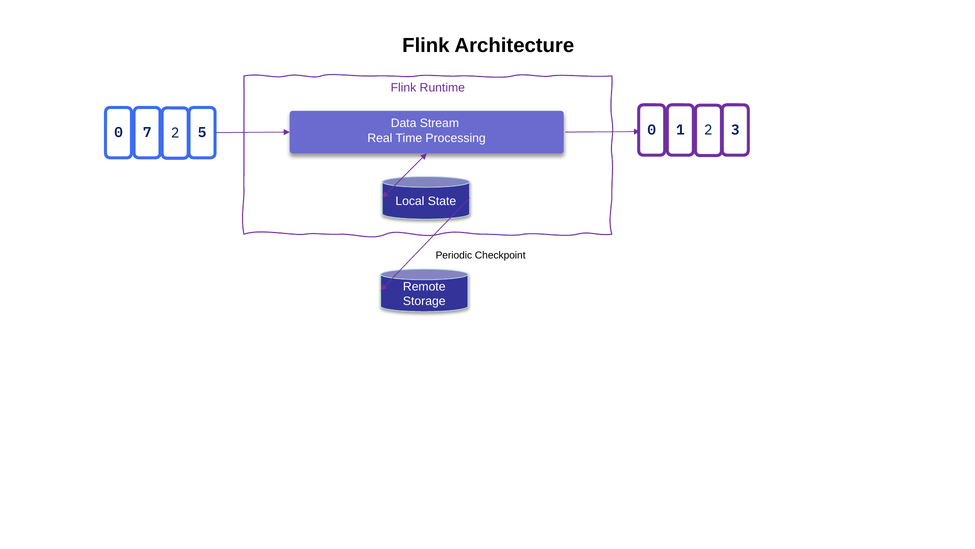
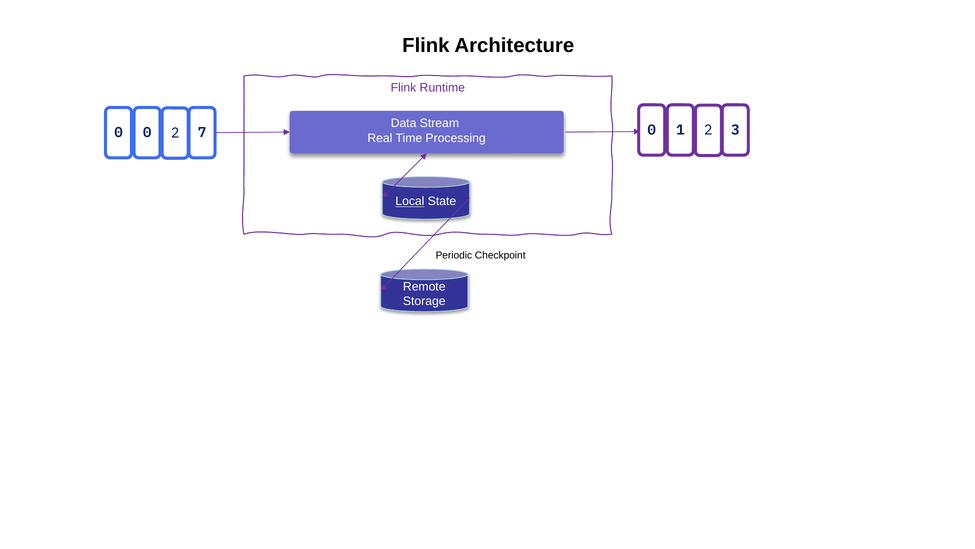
0 7: 7 -> 0
5: 5 -> 7
Local underline: none -> present
